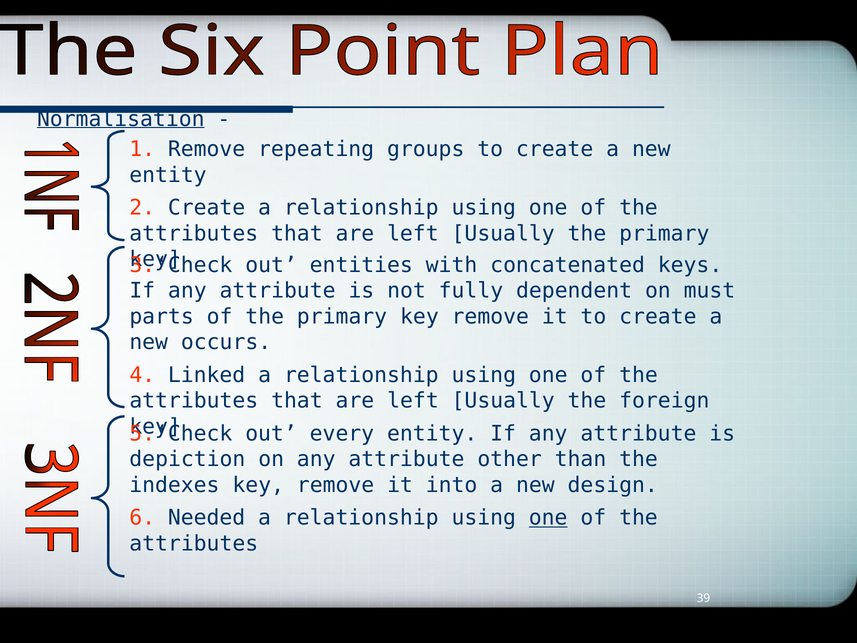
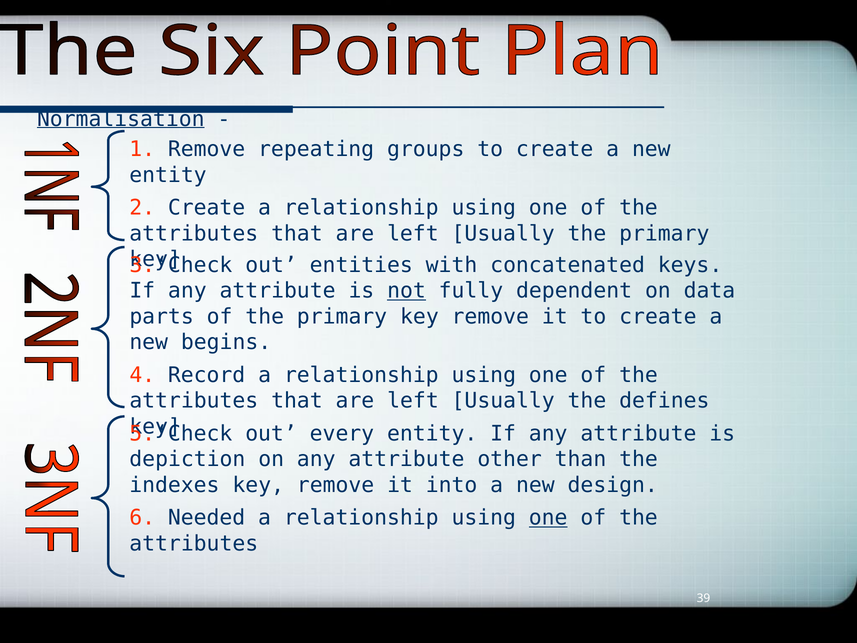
not underline: none -> present
must: must -> data
occurs: occurs -> begins
Linked: Linked -> Record
foreign: foreign -> defines
